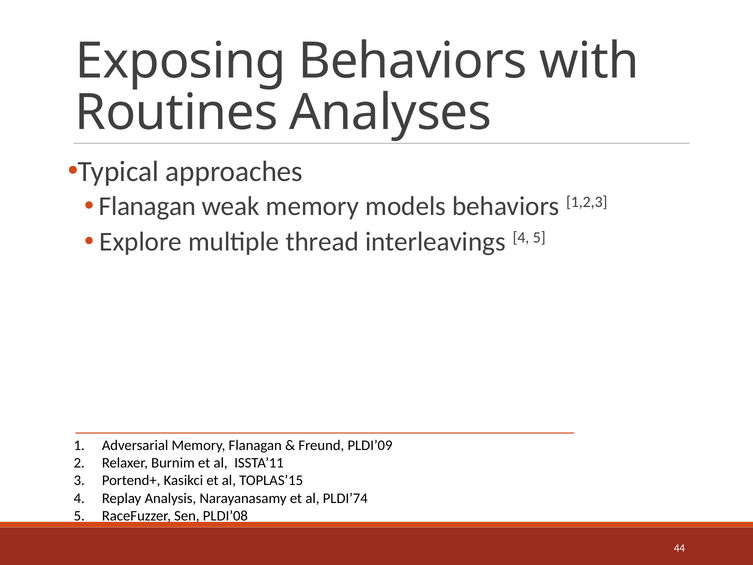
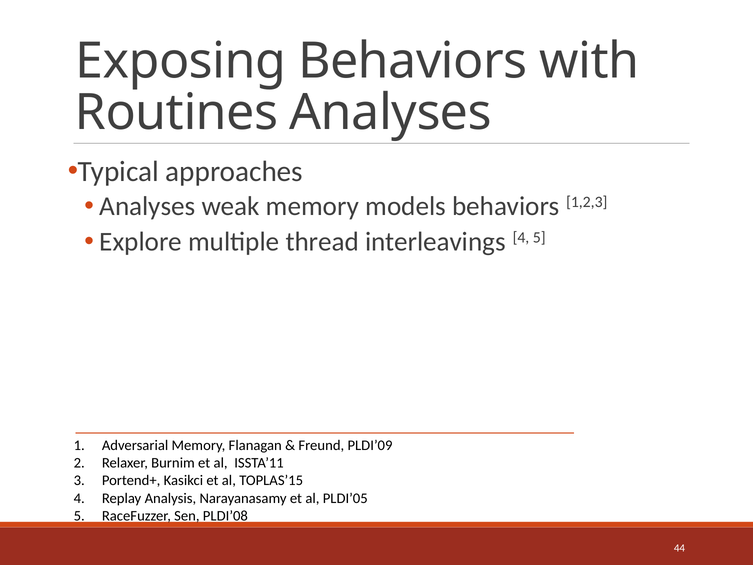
Flanagan at (148, 206): Flanagan -> Analyses
PLDI’74: PLDI’74 -> PLDI’05
